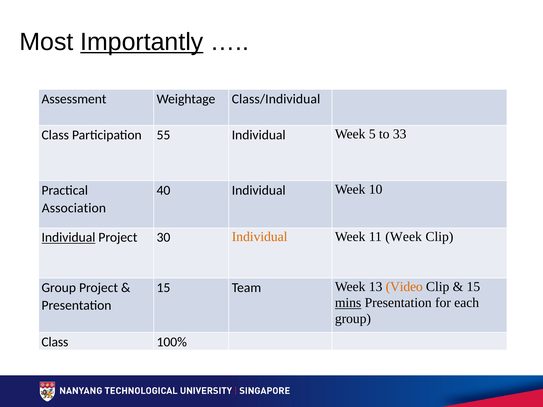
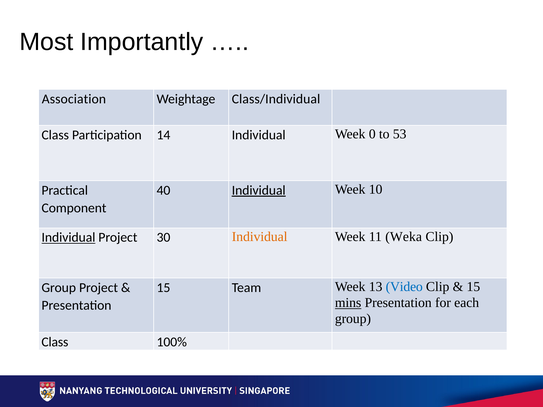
Importantly underline: present -> none
Assessment: Assessment -> Association
55: 55 -> 14
5: 5 -> 0
33: 33 -> 53
Individual at (259, 190) underline: none -> present
Association: Association -> Component
11 Week: Week -> Weka
Video colour: orange -> blue
